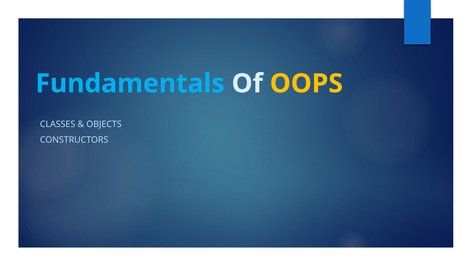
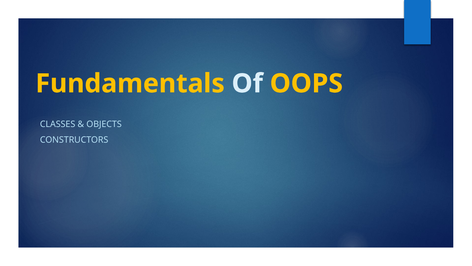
Fundamentals colour: light blue -> yellow
